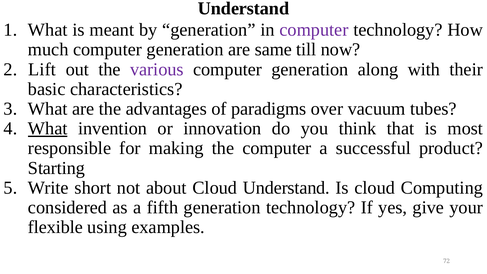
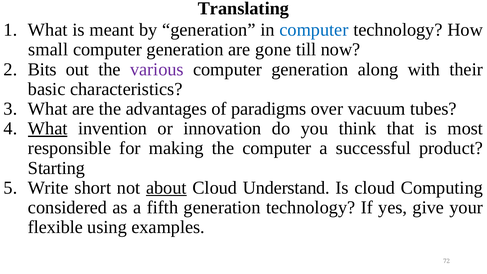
Understand at (244, 8): Understand -> Translating
computer at (314, 30) colour: purple -> blue
much: much -> small
same: same -> gone
Lift: Lift -> Bits
about underline: none -> present
